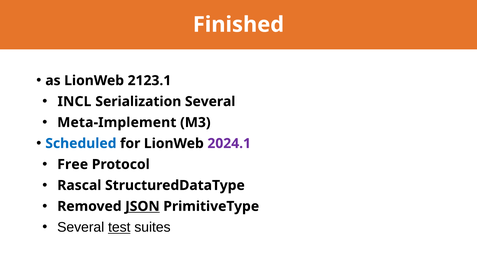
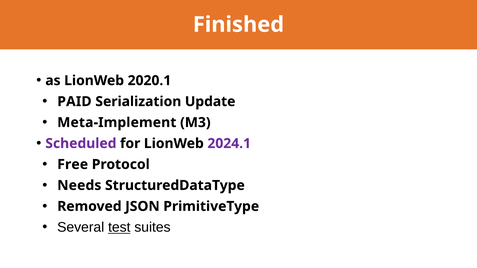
2123.1: 2123.1 -> 2020.1
INCL: INCL -> PAID
Serialization Several: Several -> Update
Scheduled colour: blue -> purple
Rascal: Rascal -> Needs
JSON underline: present -> none
